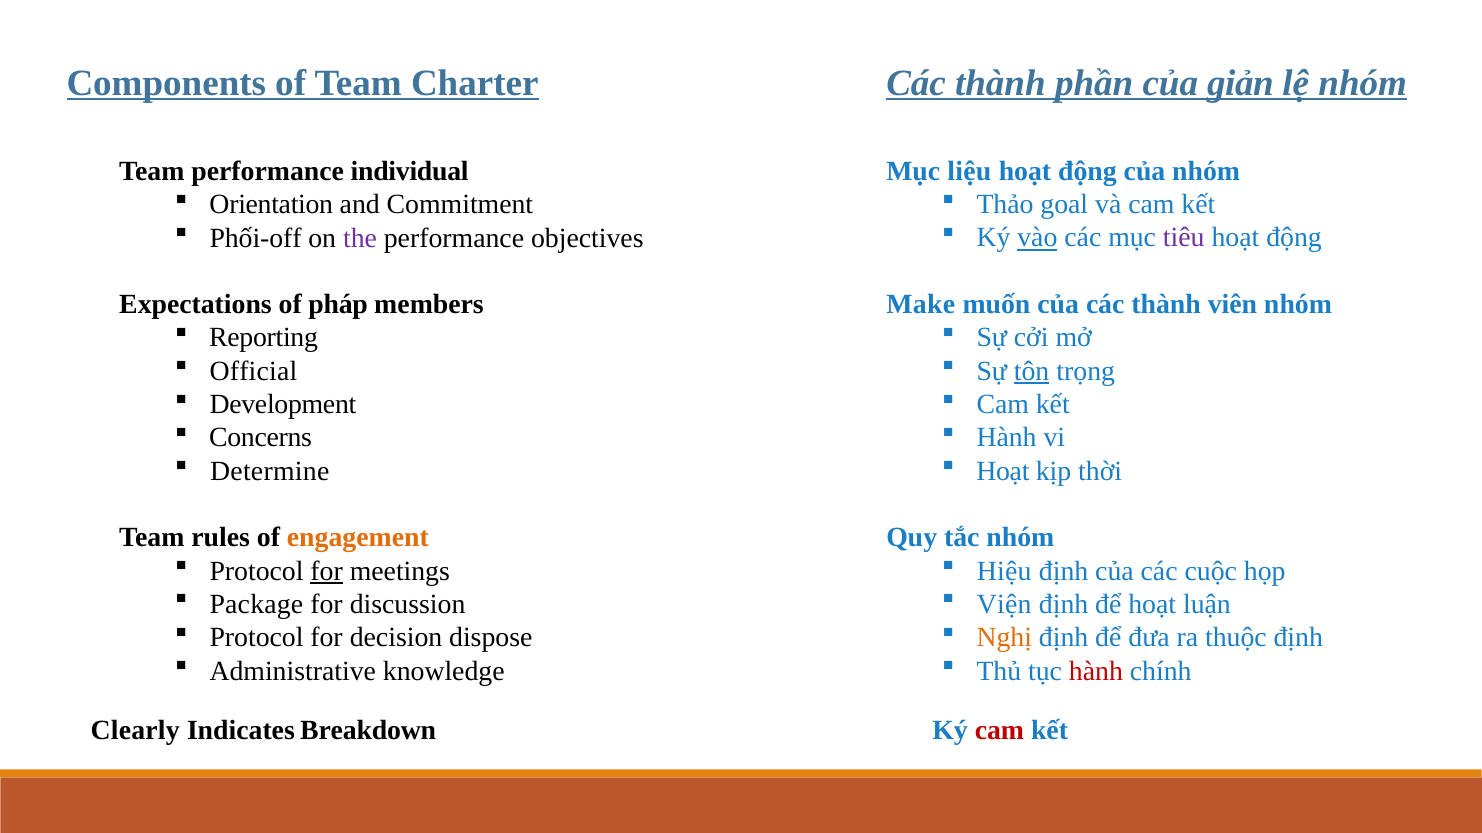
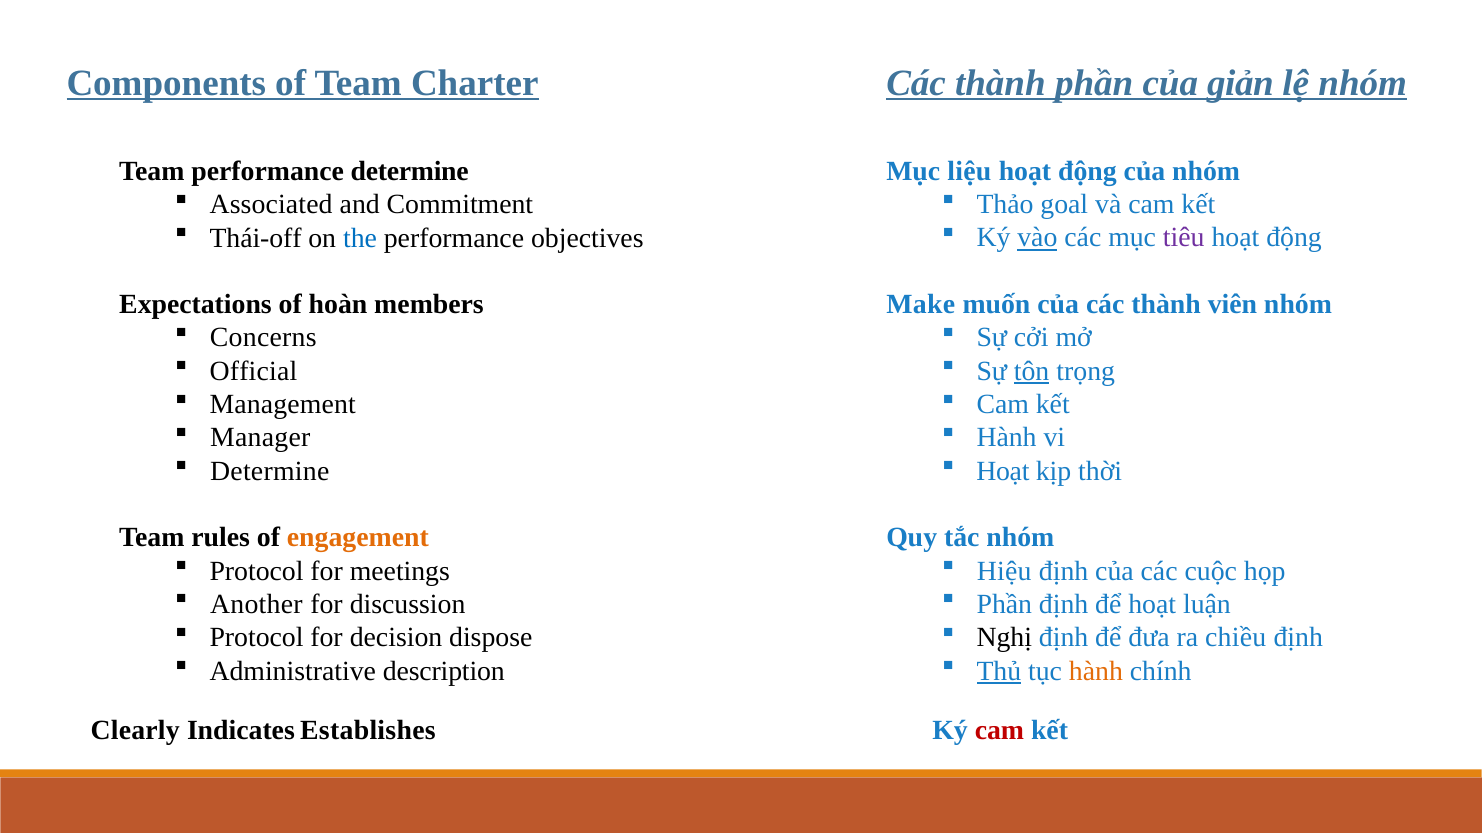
performance individual: individual -> determine
Orientation: Orientation -> Associated
Phối-off: Phối-off -> Thái-off
the colour: purple -> blue
pháp: pháp -> hoàn
Reporting: Reporting -> Concerns
Development: Development -> Management
Concerns: Concerns -> Manager
for at (327, 571) underline: present -> none
Package: Package -> Another
Viện at (1004, 605): Viện -> Phần
Nghị colour: orange -> black
thuộc: thuộc -> chiều
knowledge: knowledge -> description
Thủ underline: none -> present
hành at (1096, 671) colour: red -> orange
Breakdown: Breakdown -> Establishes
